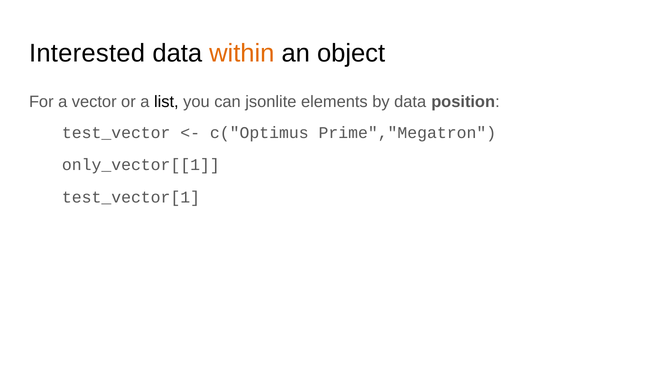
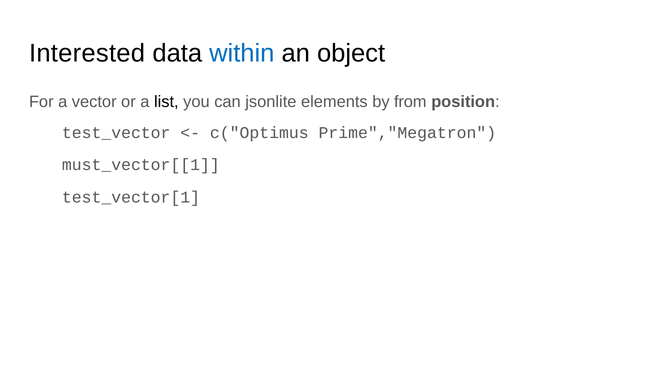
within colour: orange -> blue
by data: data -> from
only_vector[[1: only_vector[[1 -> must_vector[[1
